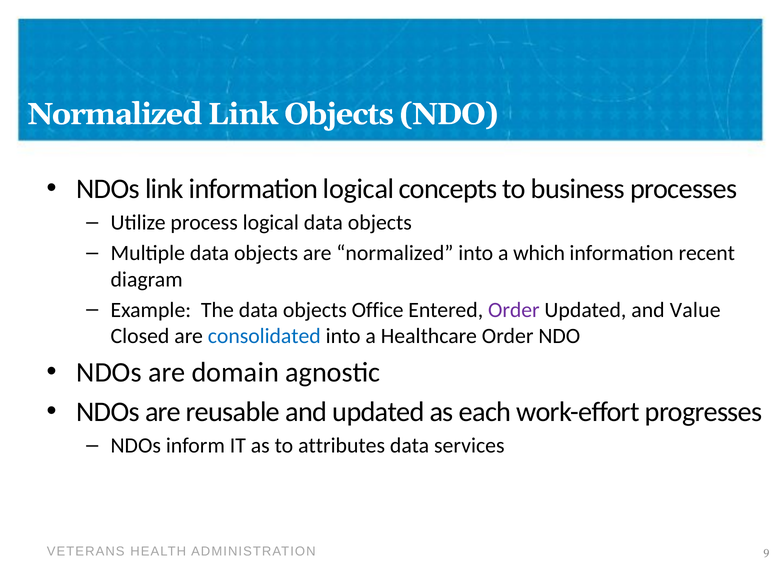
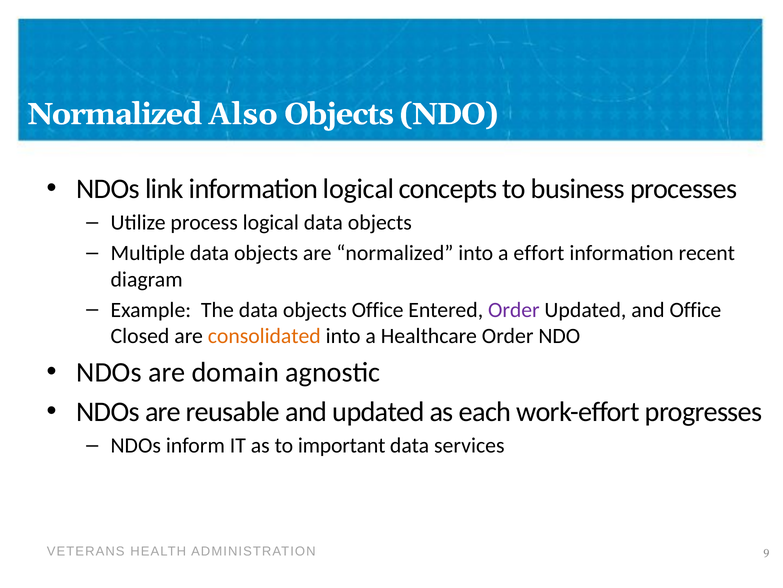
Normalized Link: Link -> Also
which: which -> effort
and Value: Value -> Office
consolidated colour: blue -> orange
attributes: attributes -> important
